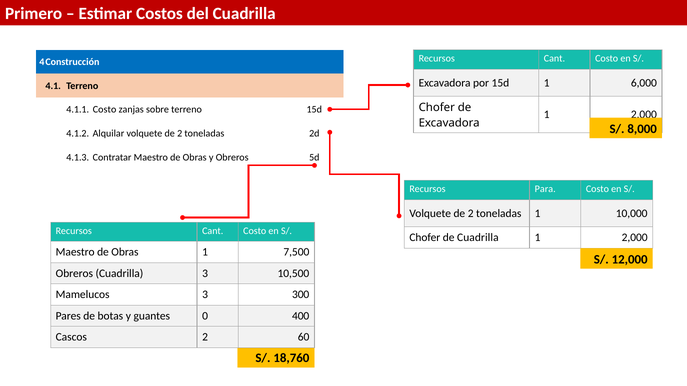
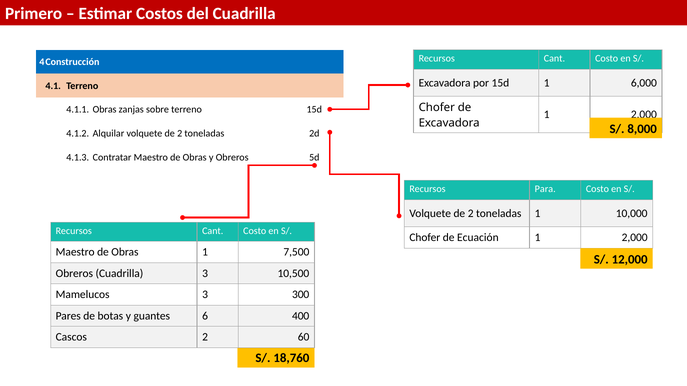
4.1.1 Costo: Costo -> Obras
de Cuadrilla: Cuadrilla -> Ecuación
0: 0 -> 6
